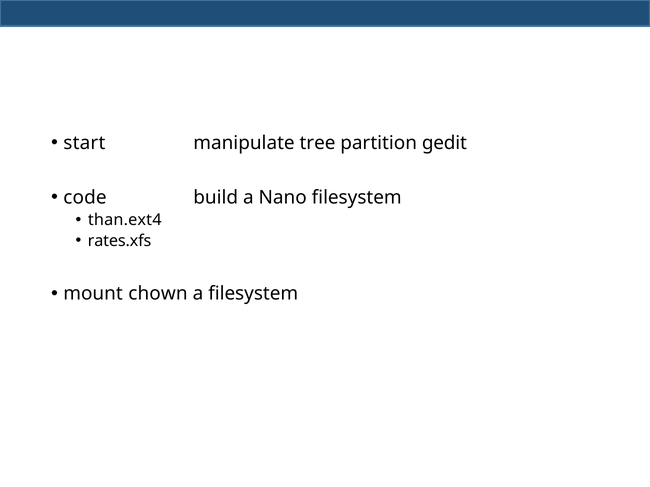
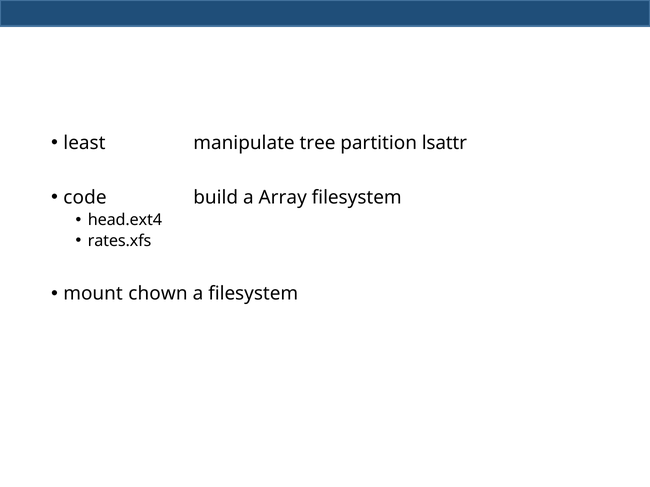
start: start -> least
gedit: gedit -> lsattr
Nano: Nano -> Array
than.ext4: than.ext4 -> head.ext4
